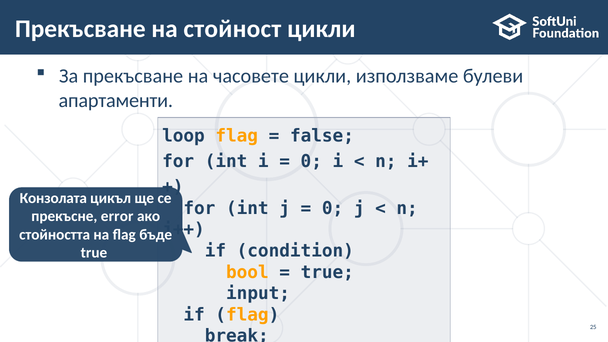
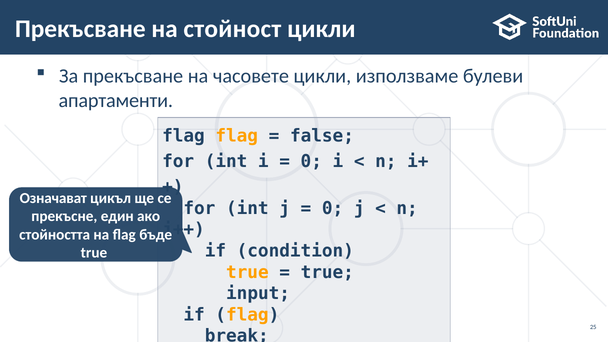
loop at (183, 136): loop -> flag
Конзолата: Конзолата -> Означават
error: error -> един
bool at (247, 272): bool -> true
